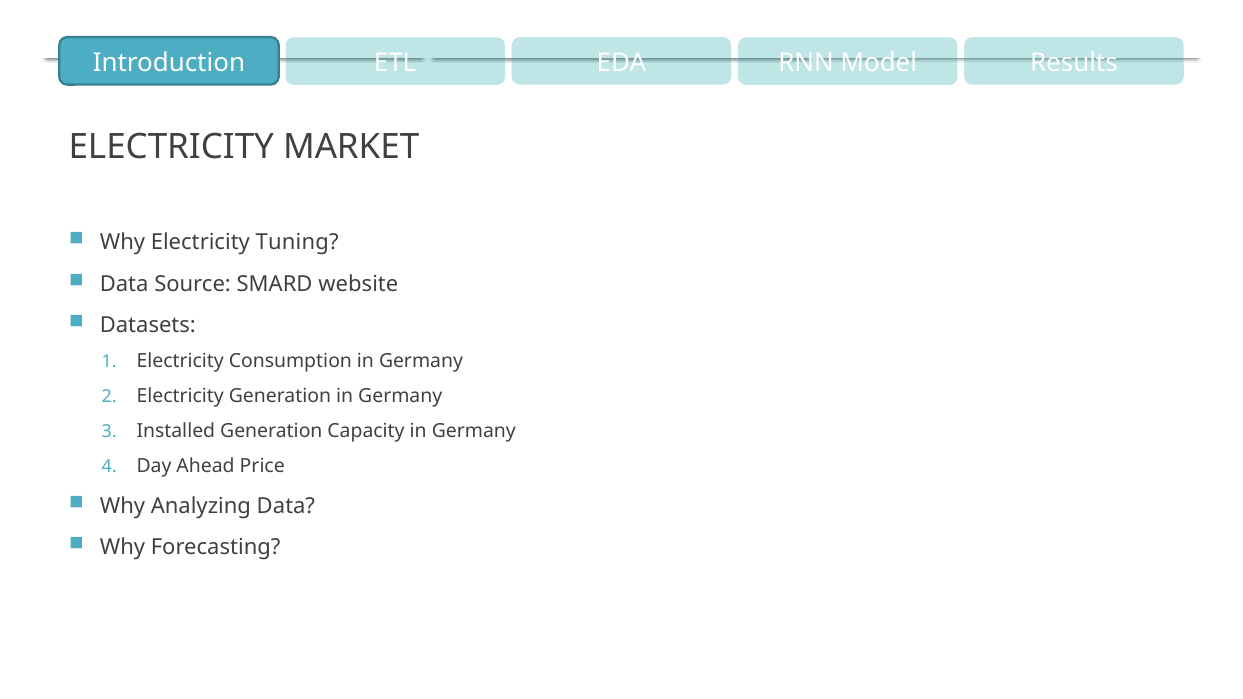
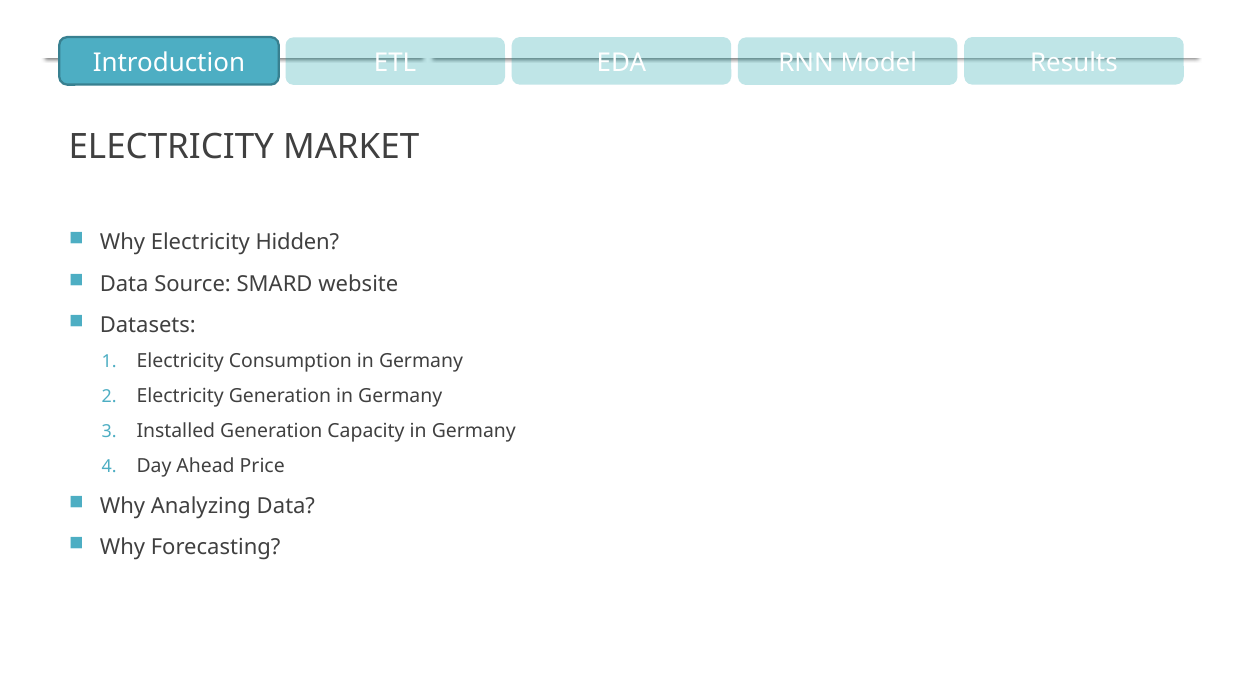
Tuning: Tuning -> Hidden
